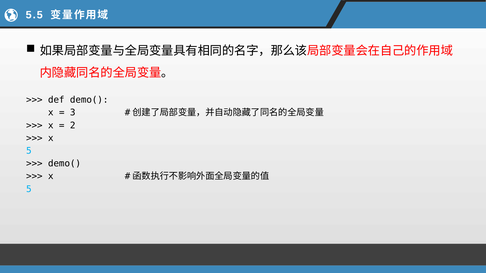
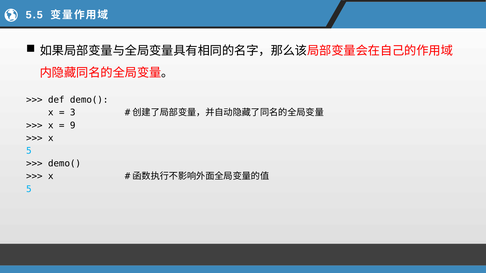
2: 2 -> 9
